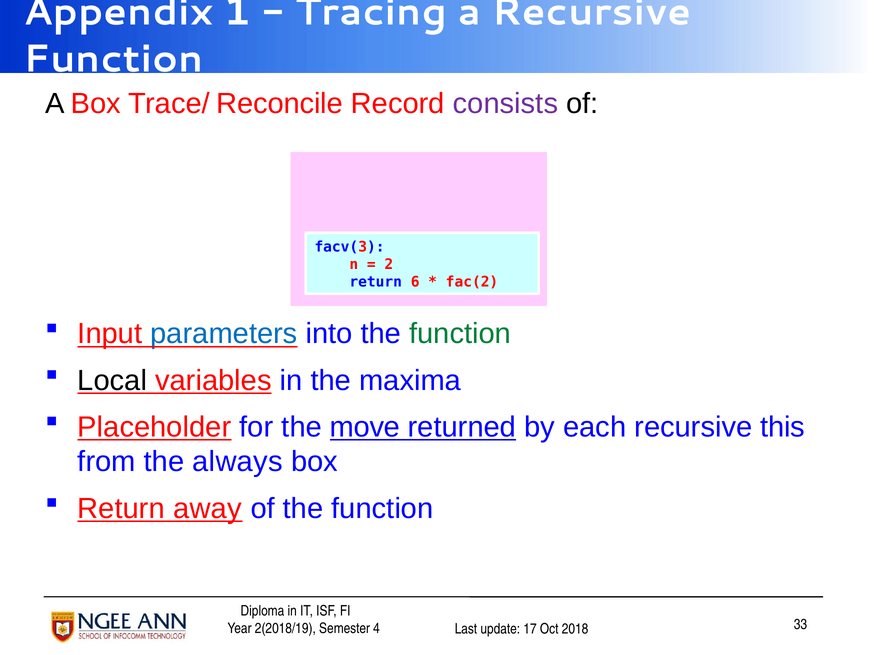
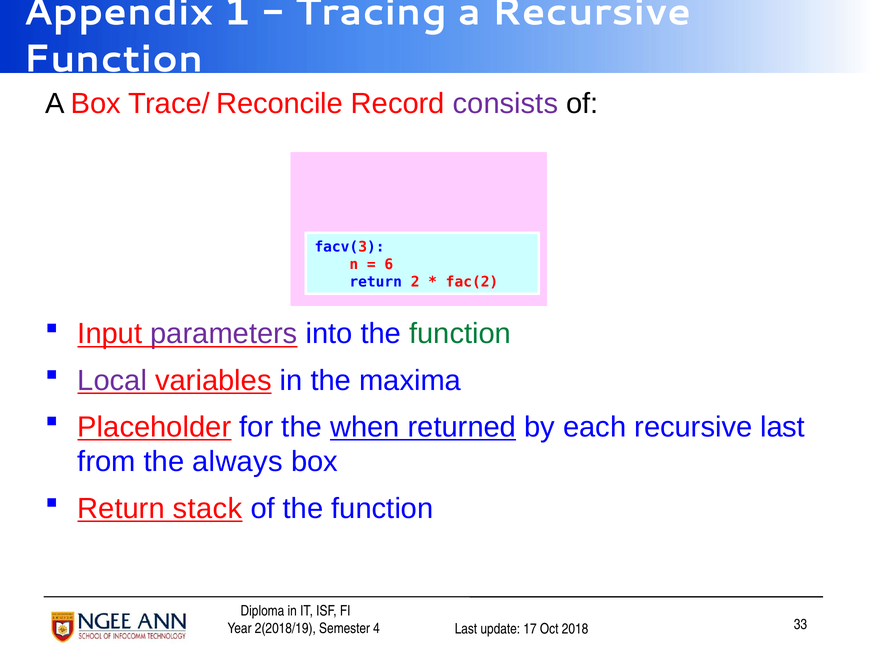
2: 2 -> 6
6: 6 -> 2
parameters colour: blue -> purple
Local colour: black -> purple
move: move -> when
recursive this: this -> last
away: away -> stack
